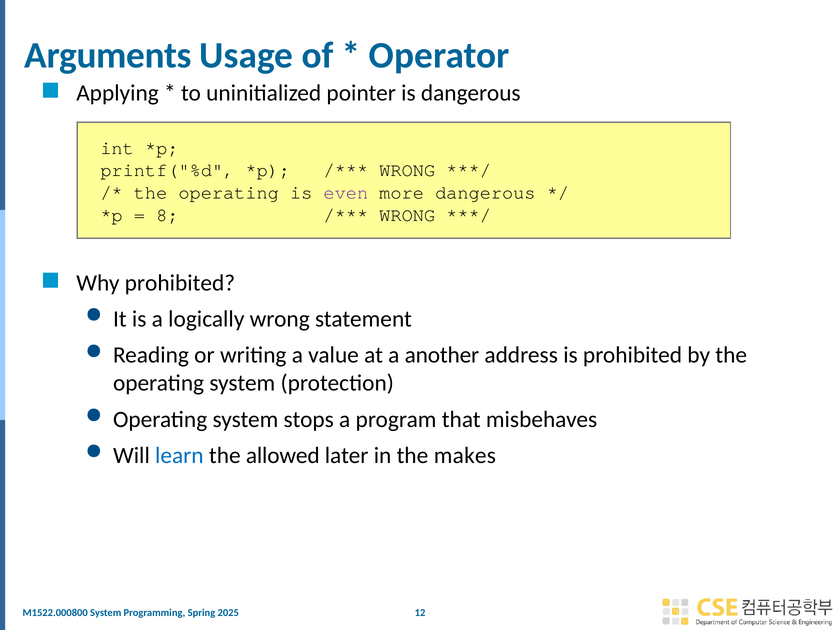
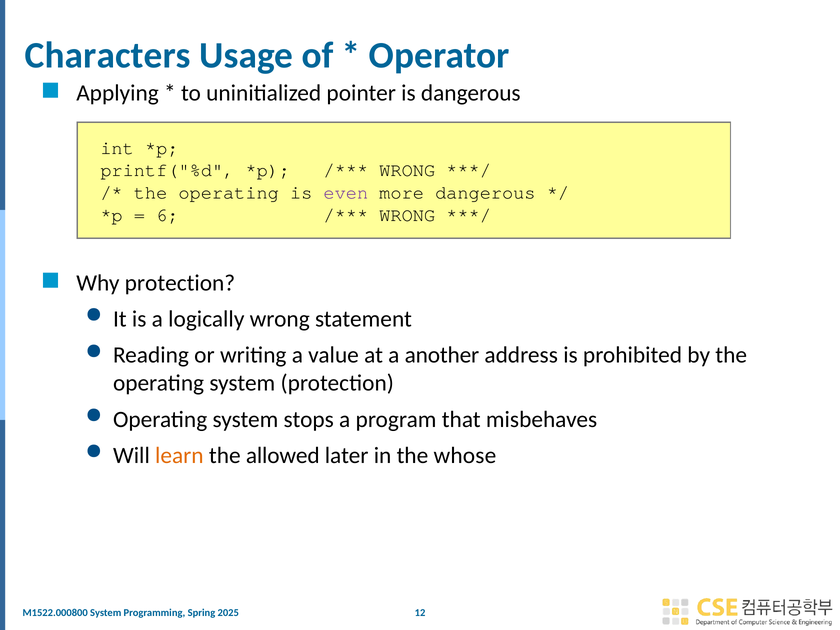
Arguments: Arguments -> Characters
8: 8 -> 6
Why prohibited: prohibited -> protection
learn colour: blue -> orange
makes: makes -> whose
